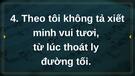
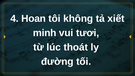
Theo: Theo -> Hoan
